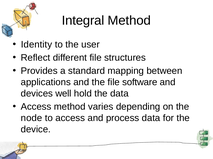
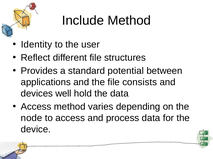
Integral: Integral -> Include
mapping: mapping -> potential
software: software -> consists
